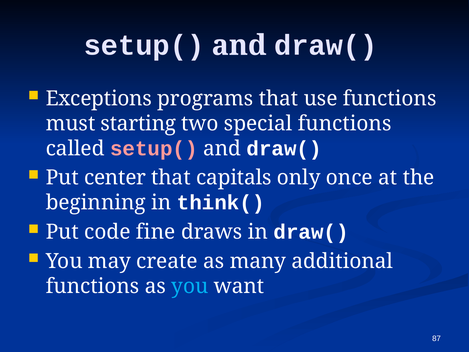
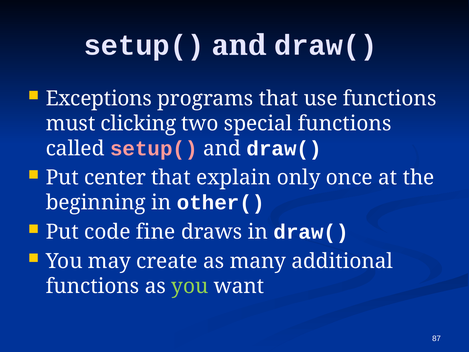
starting: starting -> clicking
capitals: capitals -> explain
think(: think( -> other(
you at (190, 286) colour: light blue -> light green
